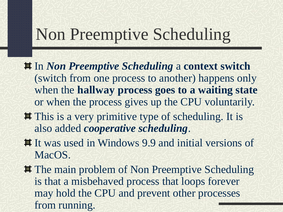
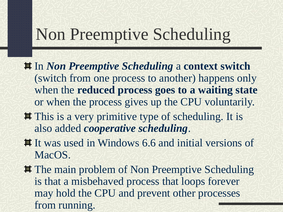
hallway: hallway -> reduced
9.9: 9.9 -> 6.6
